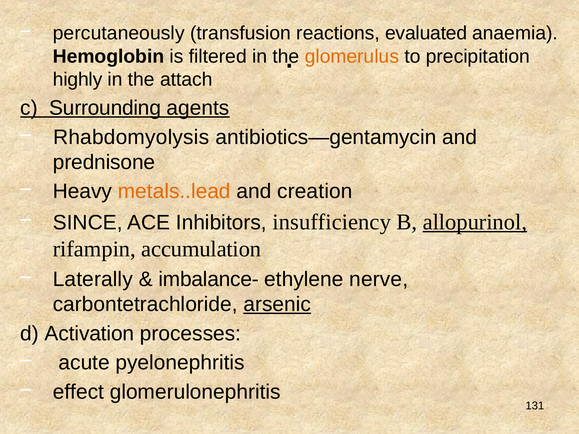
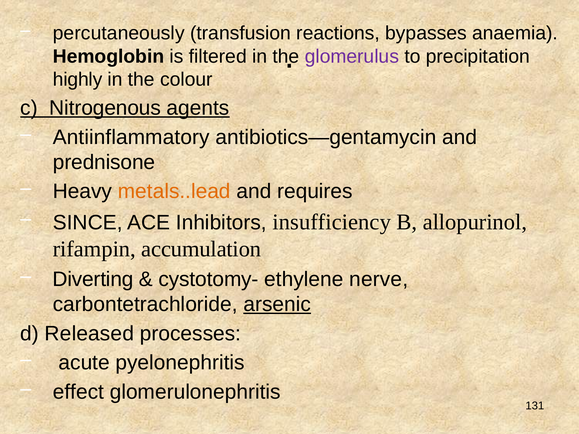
evaluated: evaluated -> bypasses
glomerulus colour: orange -> purple
attach: attach -> colour
Surrounding: Surrounding -> Nitrogenous
Rhabdomyolysis: Rhabdomyolysis -> Antiinflammatory
creation: creation -> requires
allopurinol underline: present -> none
Laterally: Laterally -> Diverting
imbalance-: imbalance- -> cystotomy-
Activation: Activation -> Released
